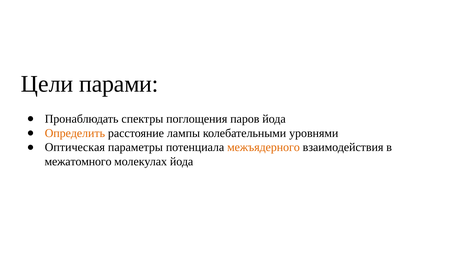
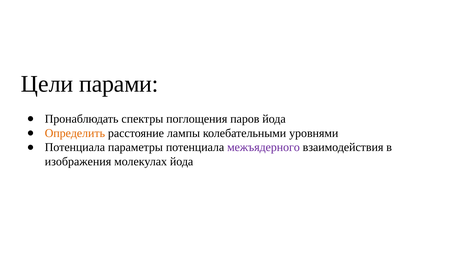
Оптическая at (75, 147): Оптическая -> Потенциала
межъядерного colour: orange -> purple
межатомного: межатомного -> изображения
